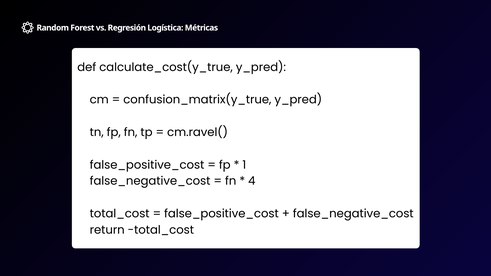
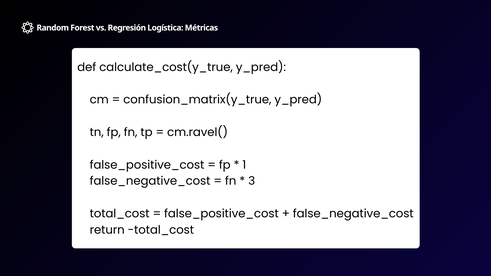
4: 4 -> 3
